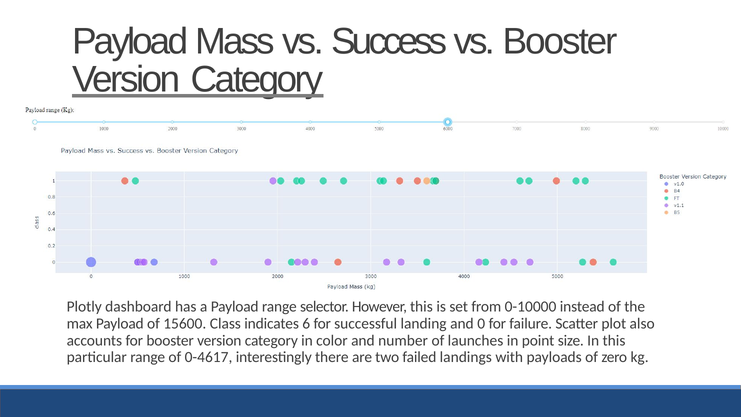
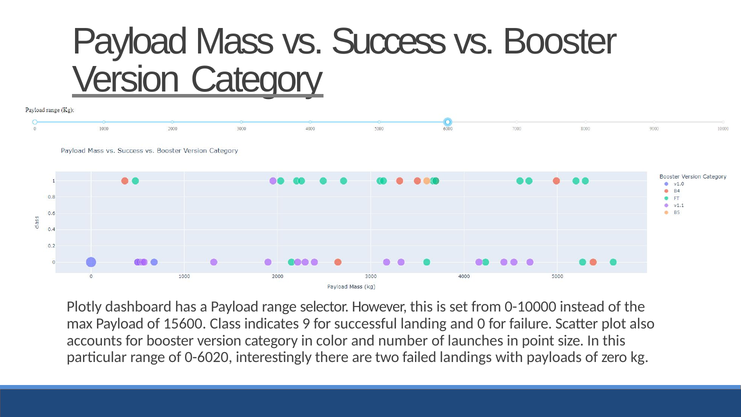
6: 6 -> 9
0-4617: 0-4617 -> 0-6020
